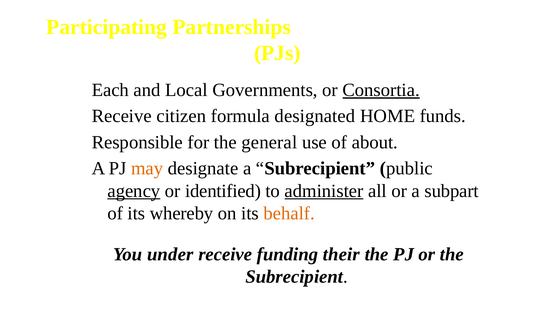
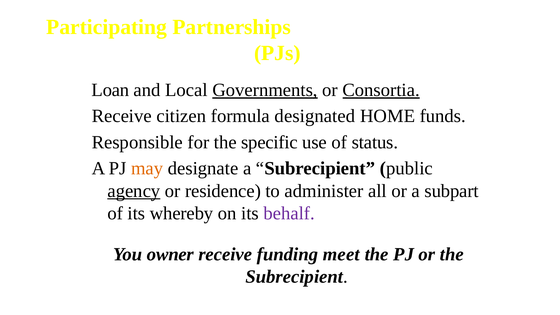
Each: Each -> Loan
Governments underline: none -> present
general: general -> specific
about: about -> status
identified: identified -> residence
administer underline: present -> none
behalf colour: orange -> purple
under: under -> owner
their: their -> meet
